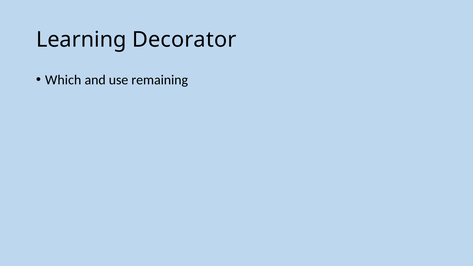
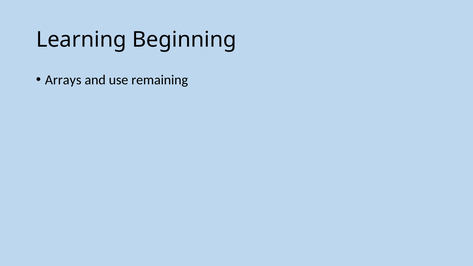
Decorator: Decorator -> Beginning
Which: Which -> Arrays
